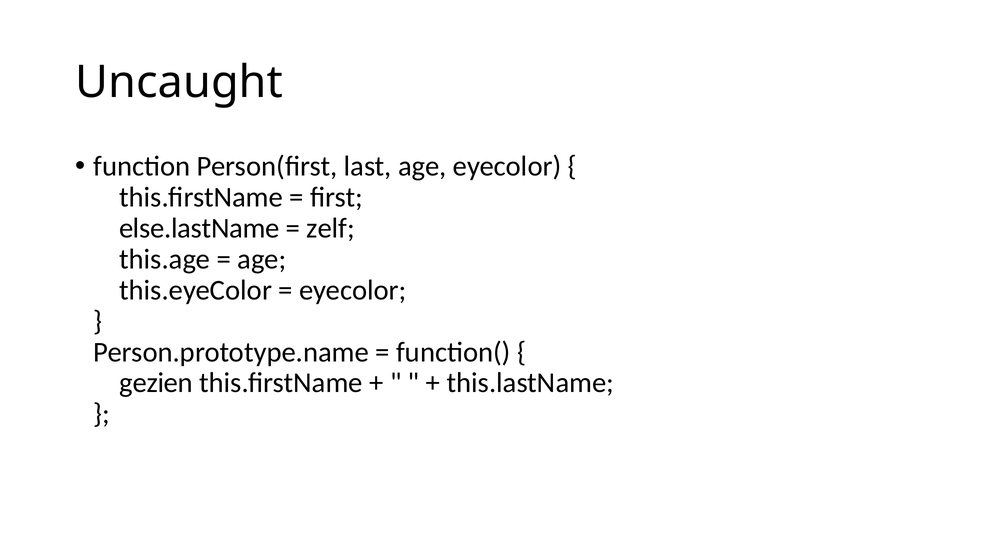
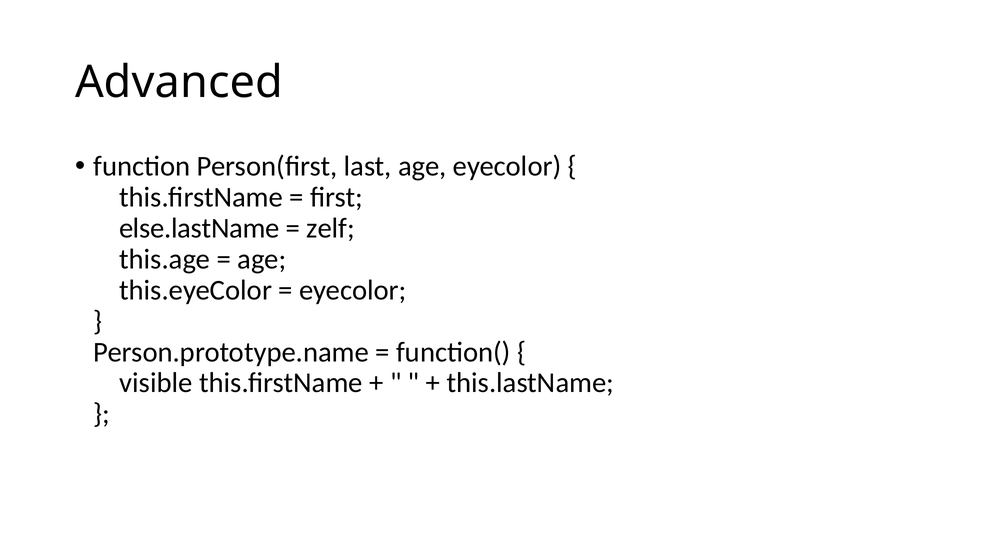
Uncaught: Uncaught -> Advanced
gezien: gezien -> visible
